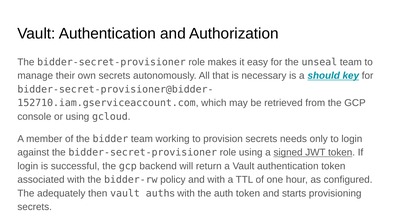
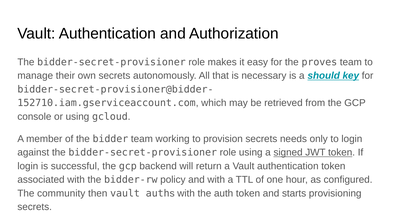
unseal: unseal -> proves
adequately: adequately -> community
